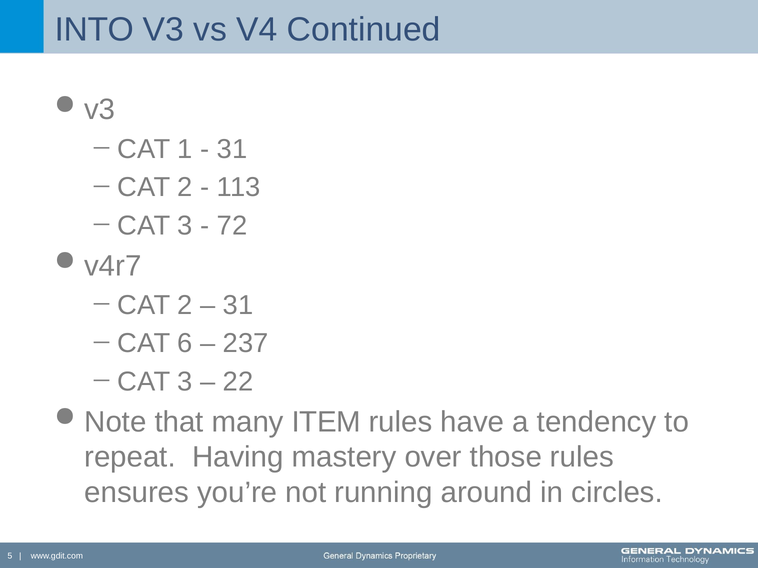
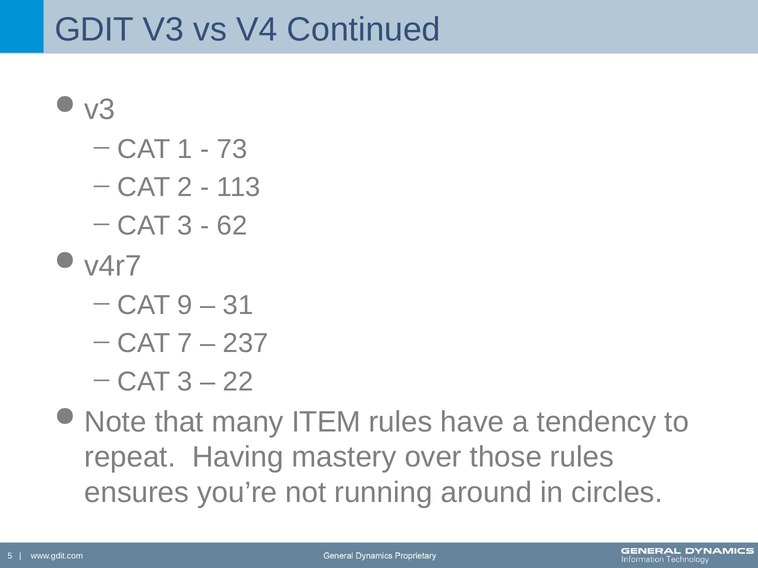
INTO: INTO -> GDIT
31 at (232, 149): 31 -> 73
72: 72 -> 62
2 at (185, 305): 2 -> 9
6: 6 -> 7
